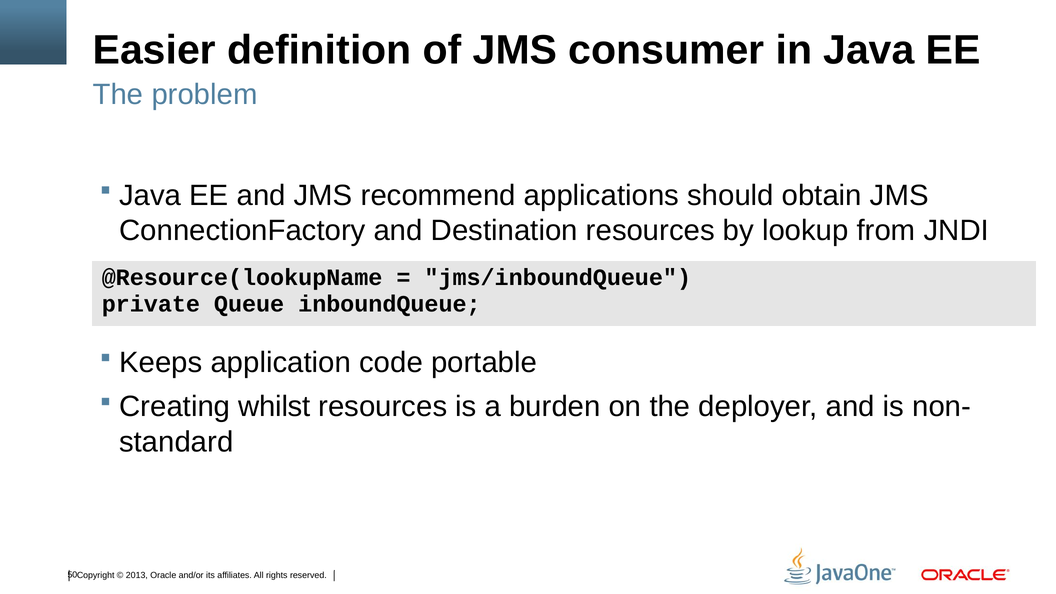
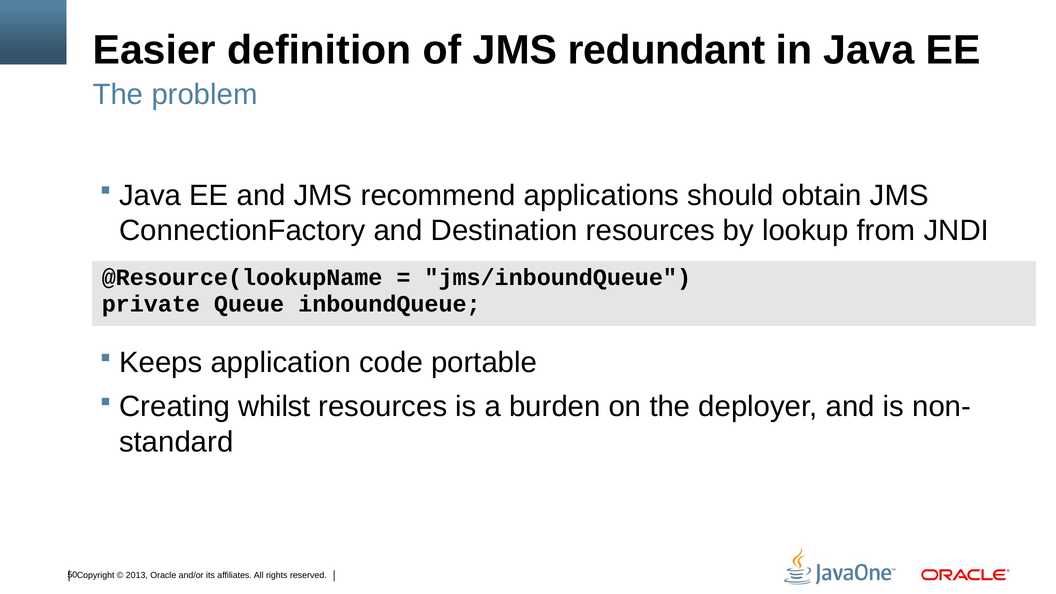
consumer: consumer -> redundant
